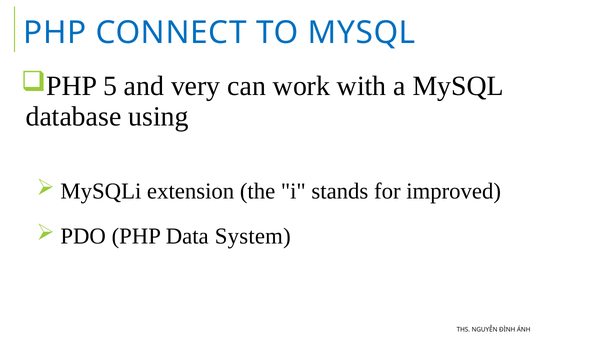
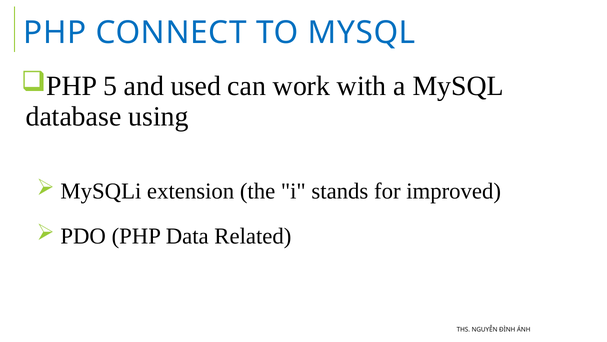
very: very -> used
System: System -> Related
